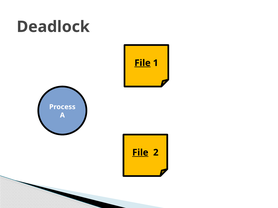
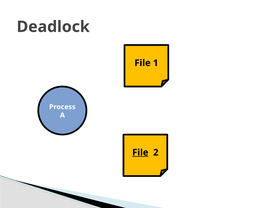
File at (143, 63) underline: present -> none
